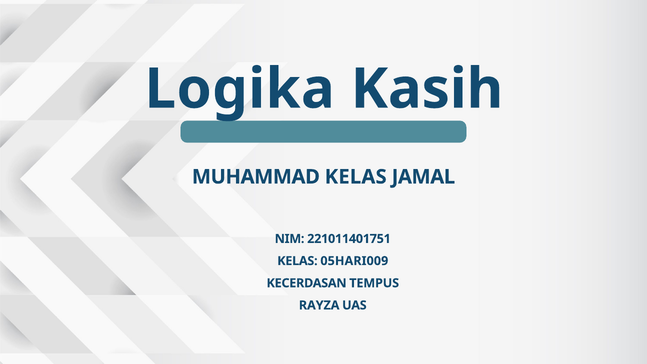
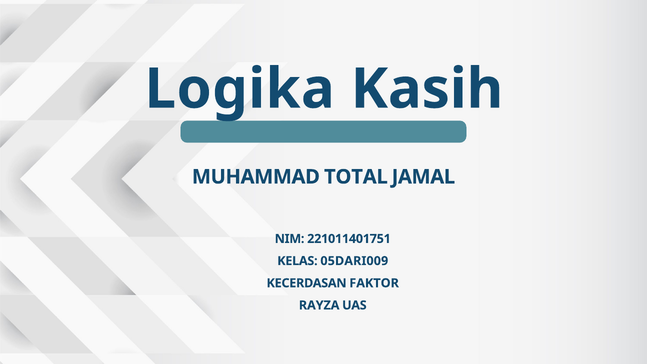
MUHAMMAD KELAS: KELAS -> TOTAL
05HARI009: 05HARI009 -> 05DARI009
TEMPUS: TEMPUS -> FAKTOR
